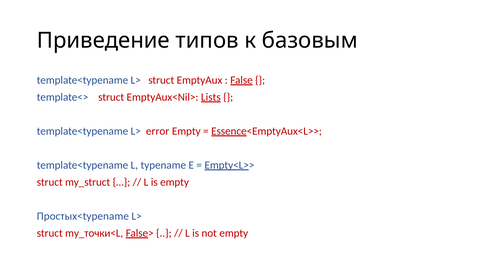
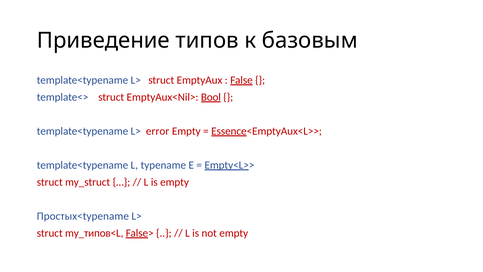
Lists: Lists -> Bool
my_точки<L: my_точки<L -> my_типов<L
